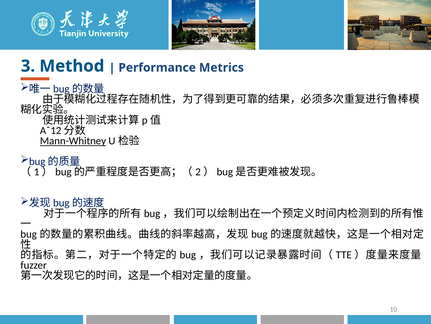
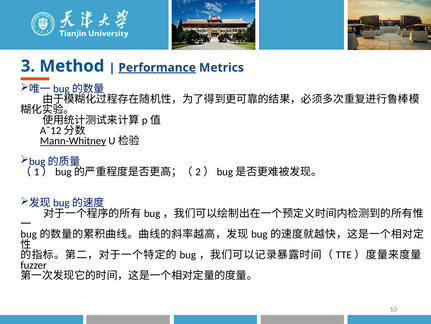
Performance underline: none -> present
